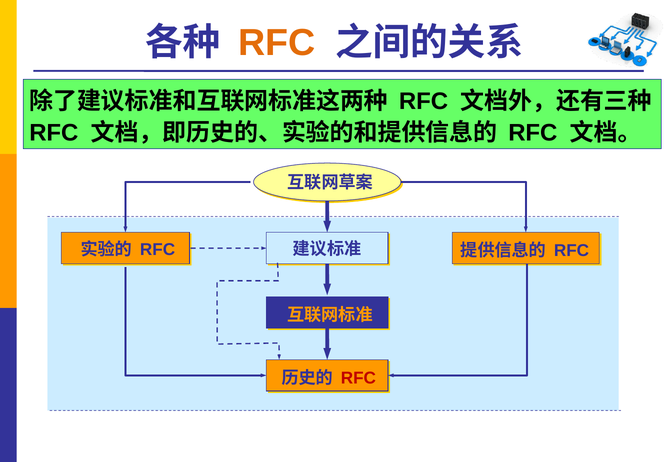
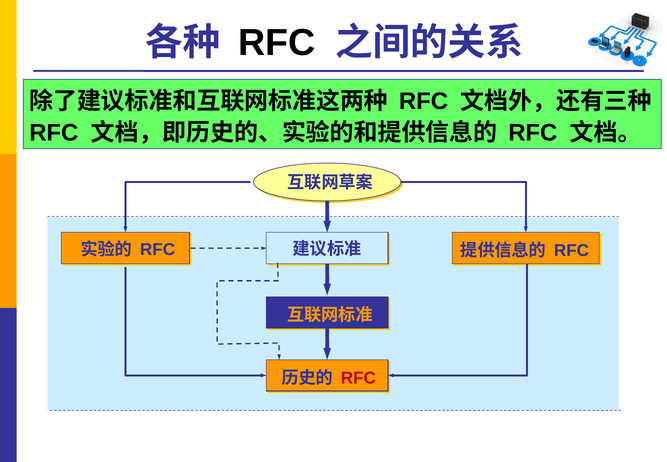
RFC at (277, 43) colour: orange -> black
